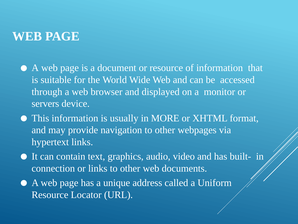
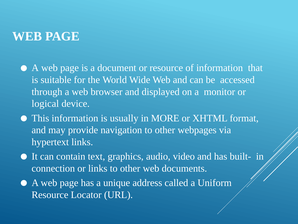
servers: servers -> logical
